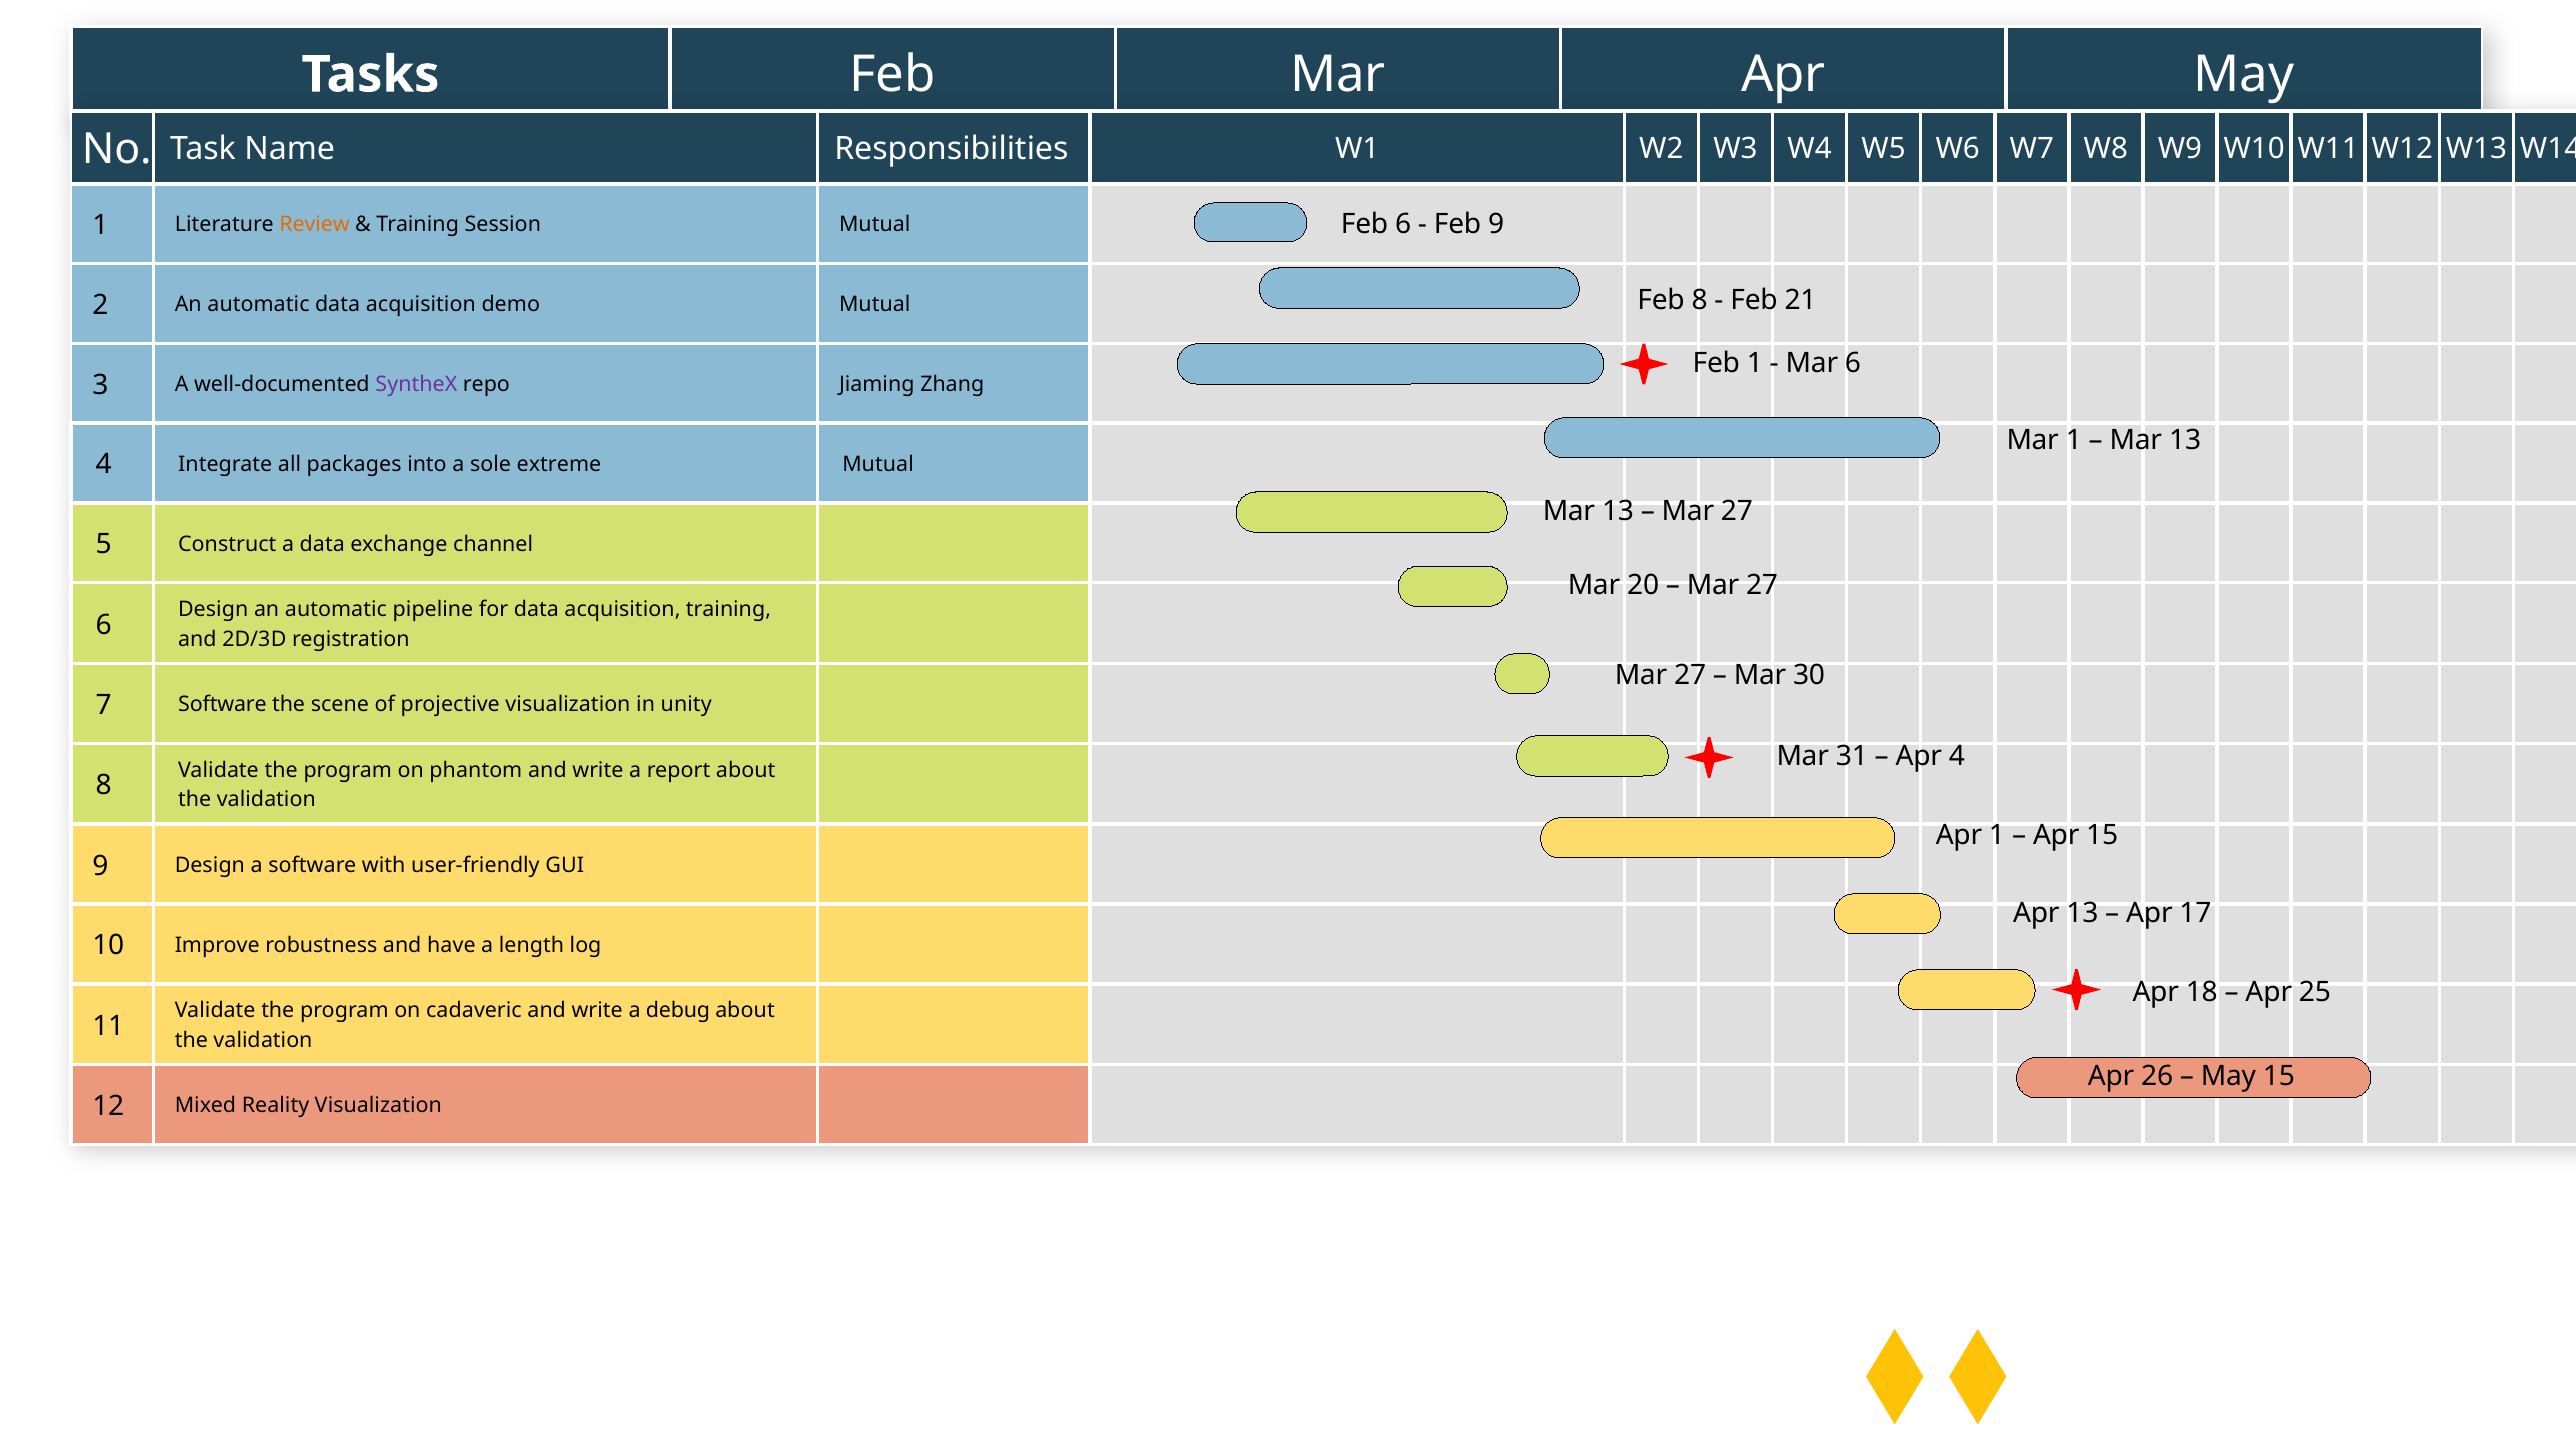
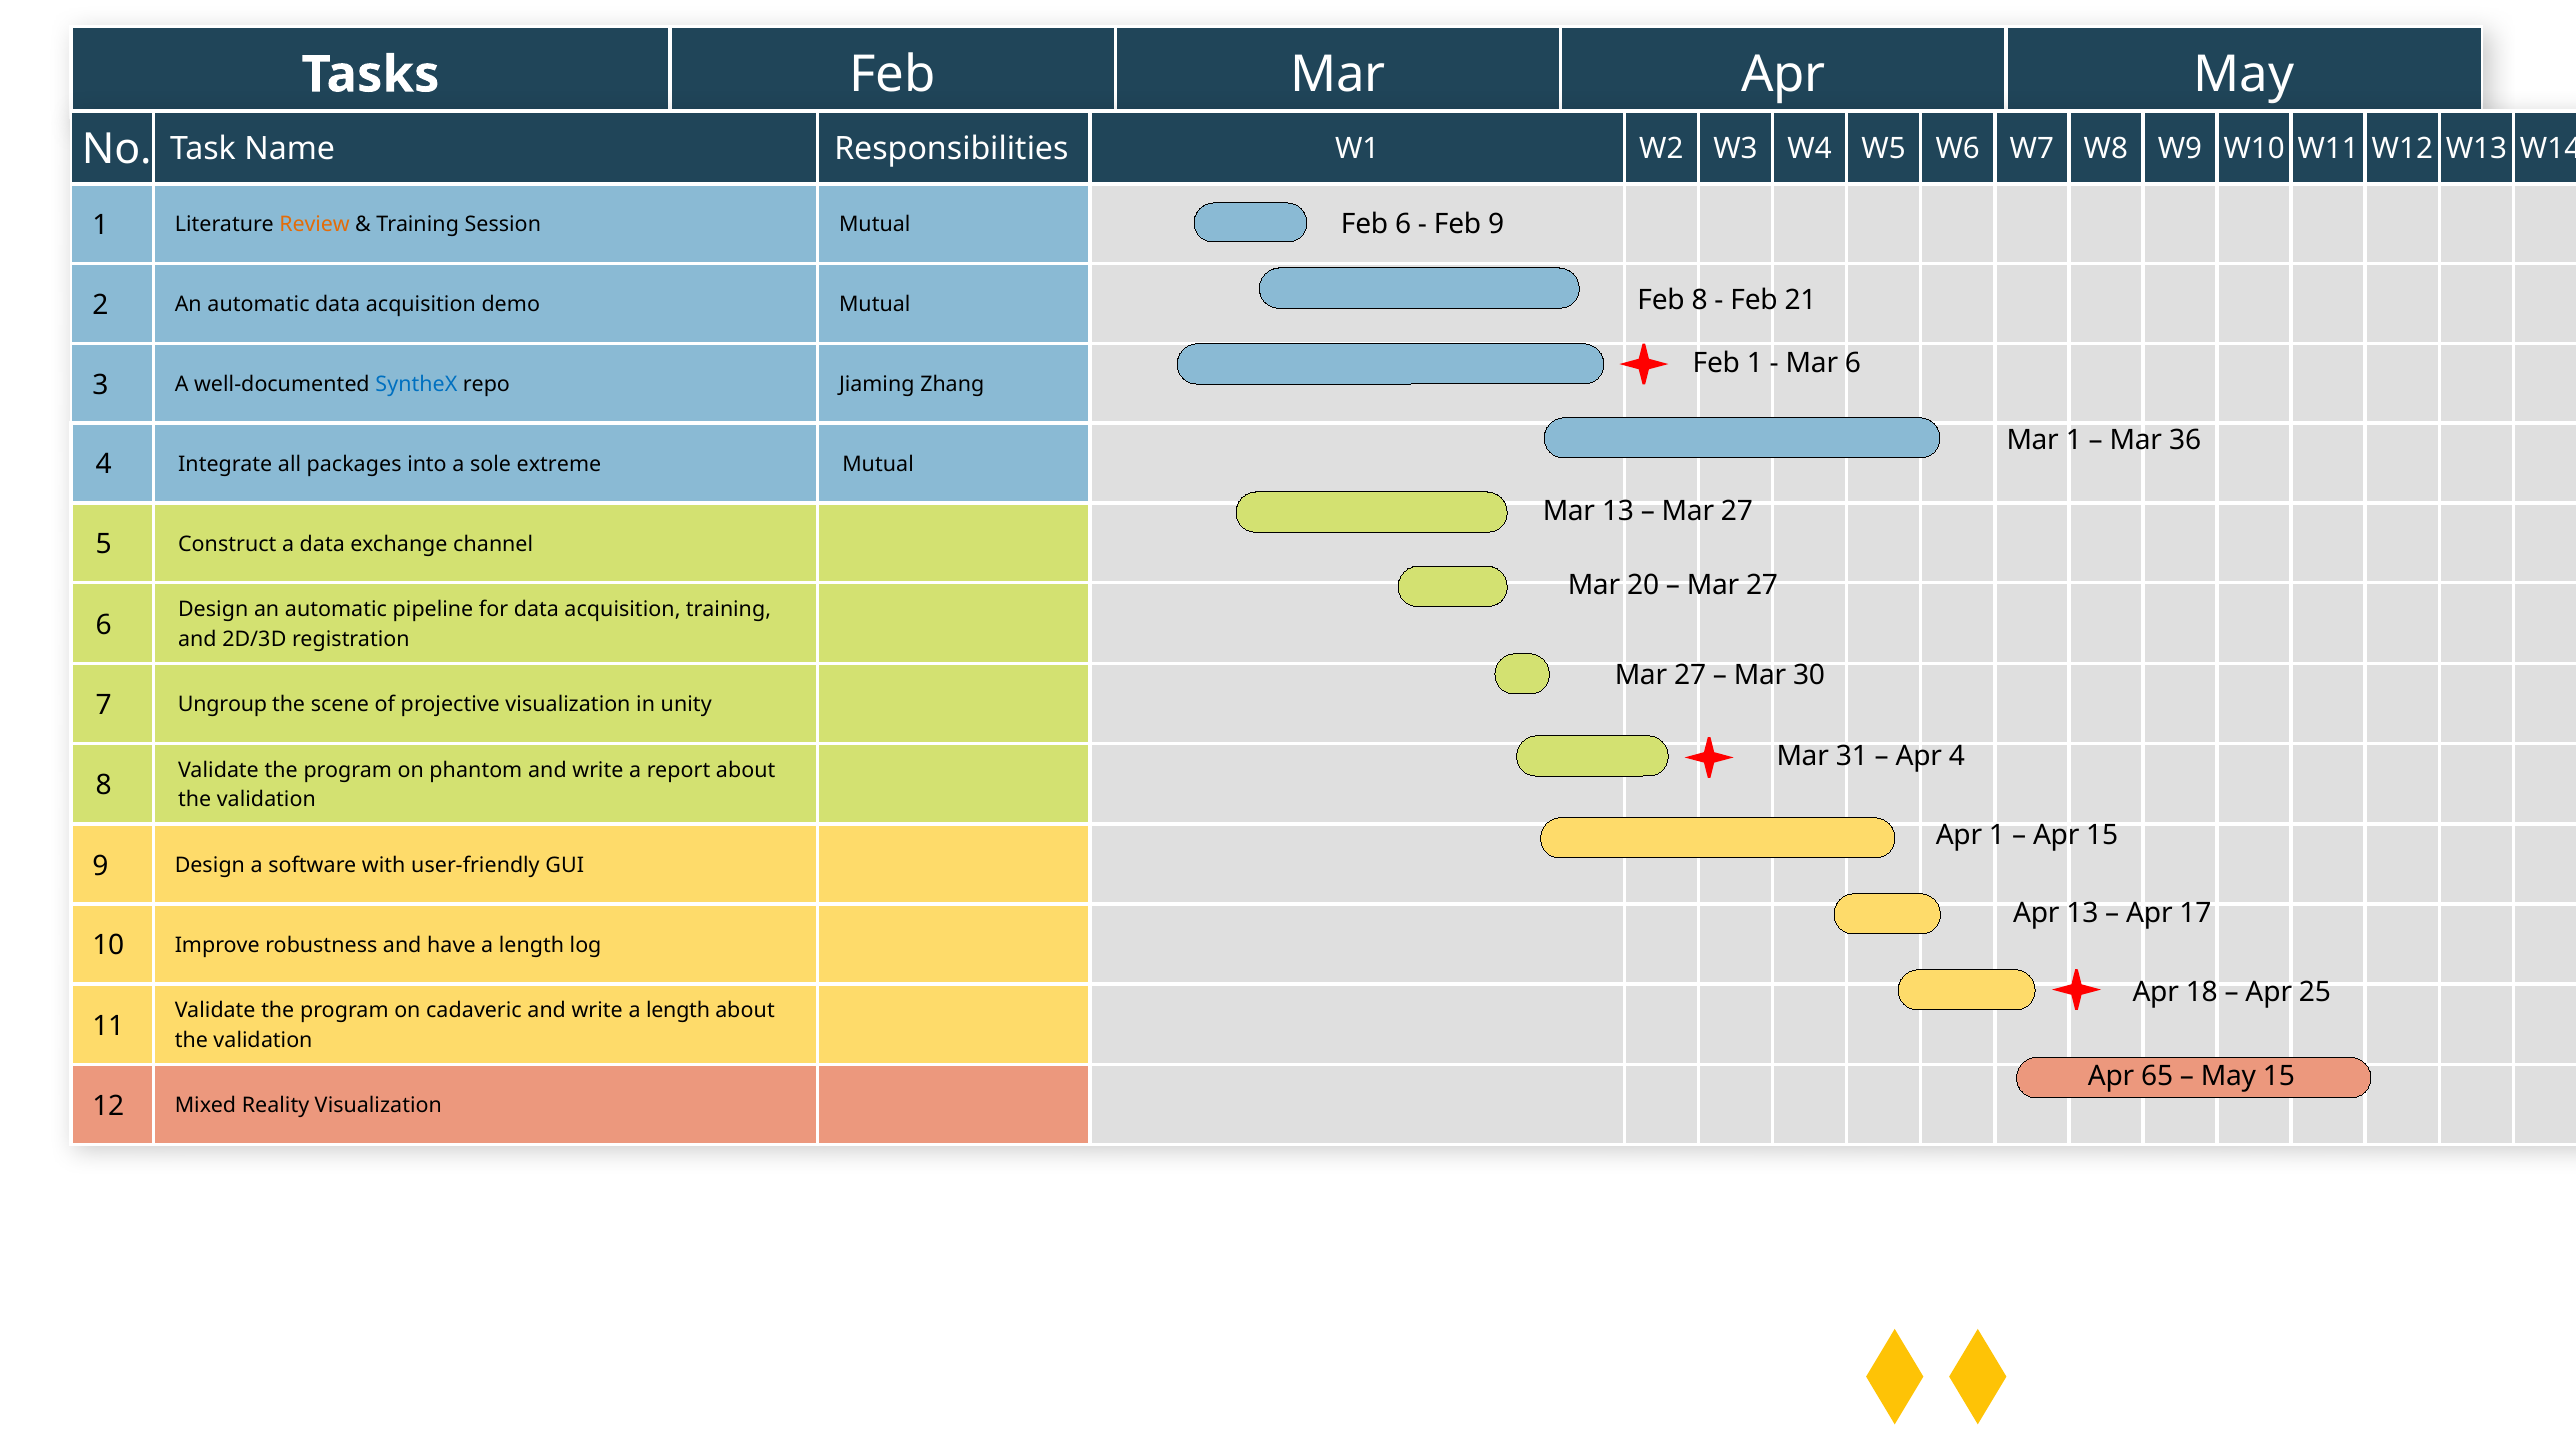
SyntheX colour: purple -> blue
13 at (2185, 440): 13 -> 36
7 Software: Software -> Ungroup
write a debug: debug -> length
26: 26 -> 65
